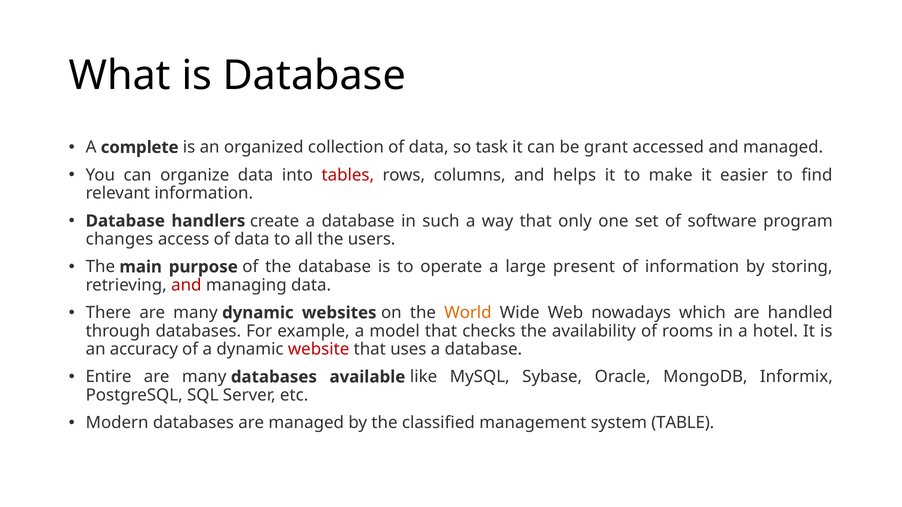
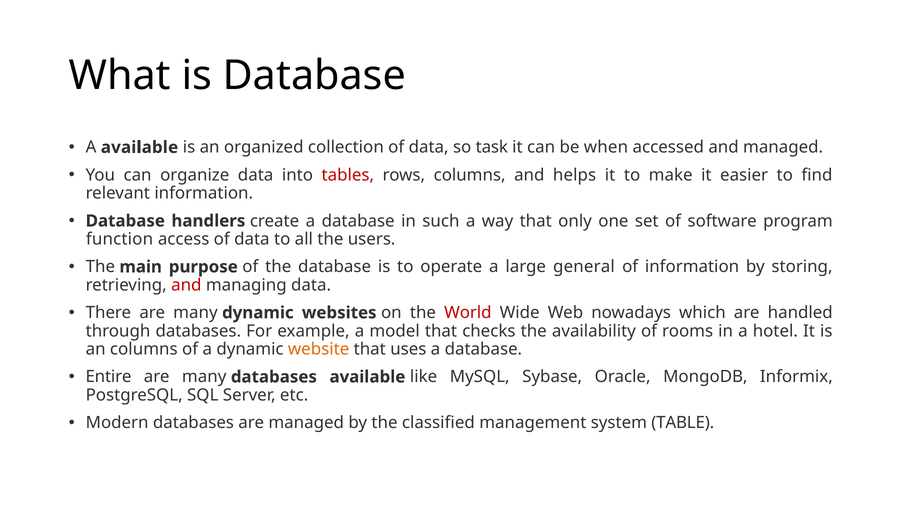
A complete: complete -> available
grant: grant -> when
changes: changes -> function
present: present -> general
World colour: orange -> red
an accuracy: accuracy -> columns
website colour: red -> orange
